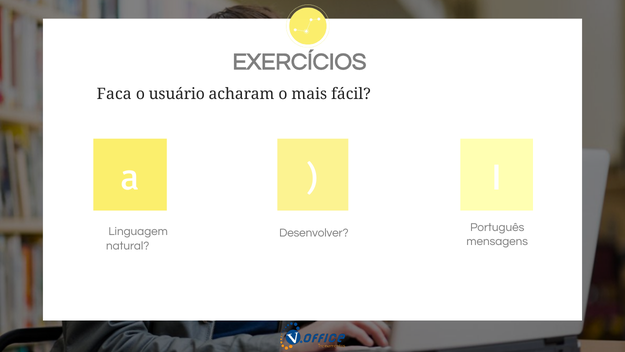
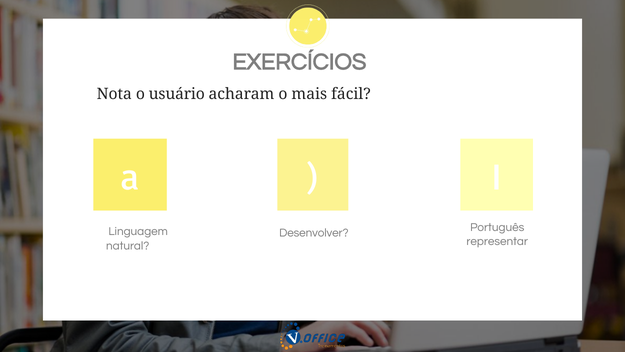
Faca: Faca -> Nota
mensagens: mensagens -> representar
